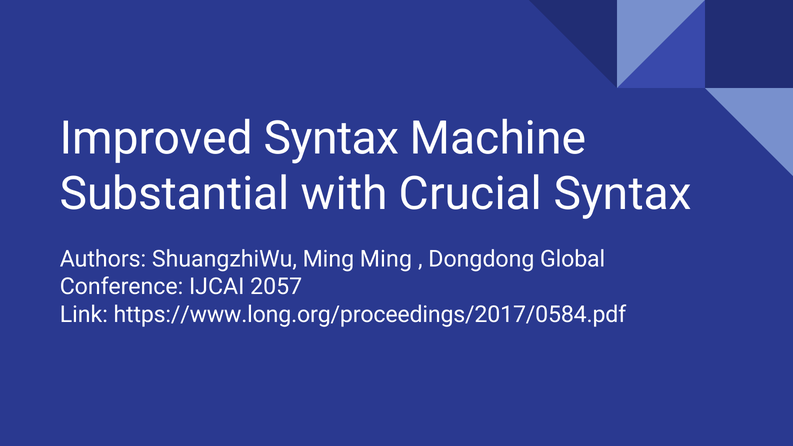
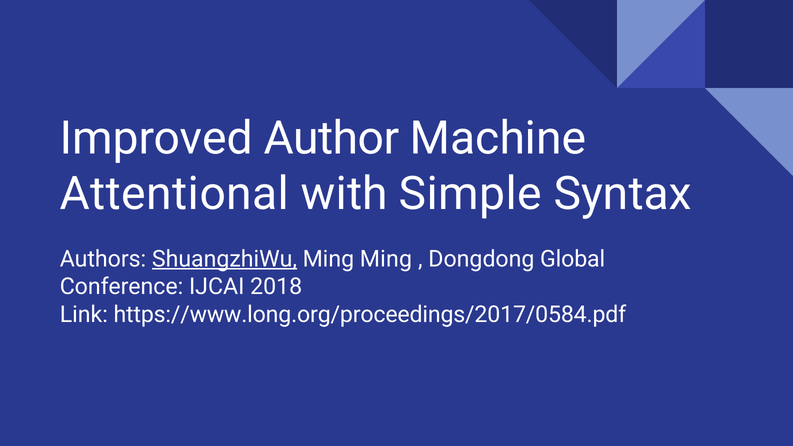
Improved Syntax: Syntax -> Author
Substantial: Substantial -> Attentional
Crucial: Crucial -> Simple
ShuangzhiWu underline: none -> present
2057: 2057 -> 2018
